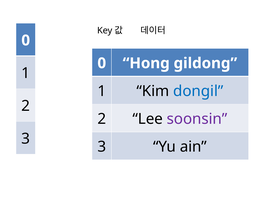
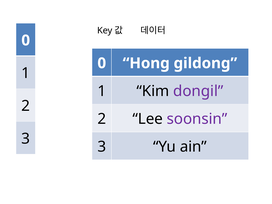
dongil colour: blue -> purple
